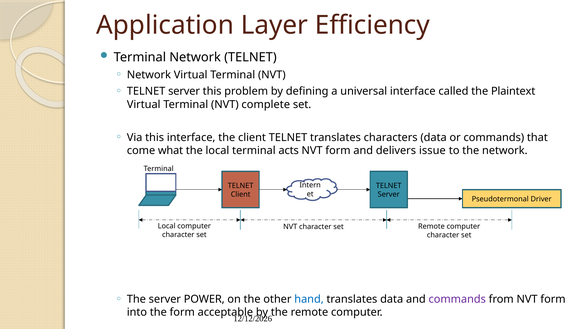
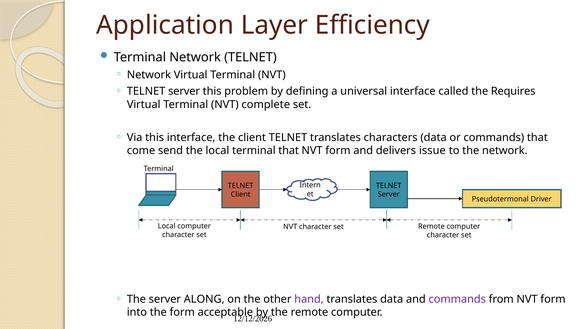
Plaintext: Plaintext -> Requires
what: what -> send
terminal acts: acts -> that
POWER: POWER -> ALONG
hand colour: blue -> purple
